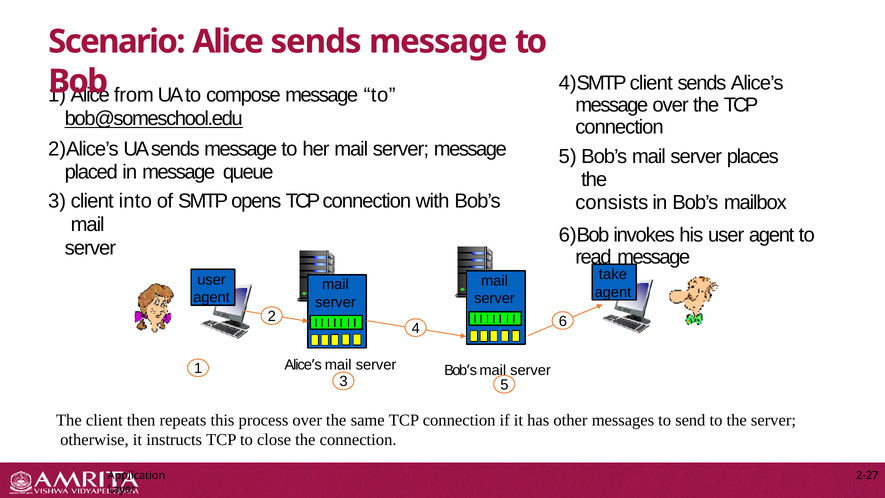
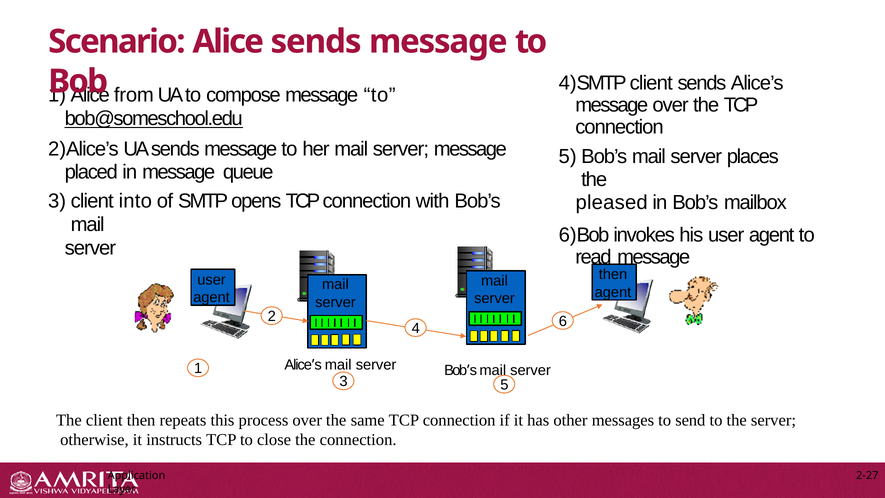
consists: consists -> pleased
take at (613, 274): take -> then
